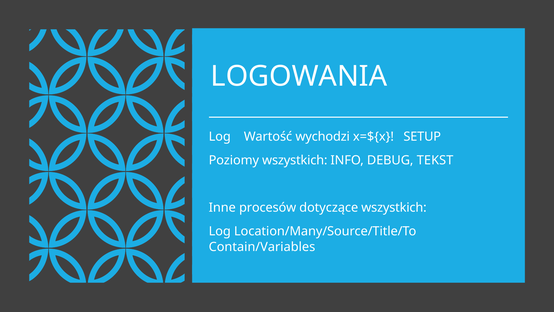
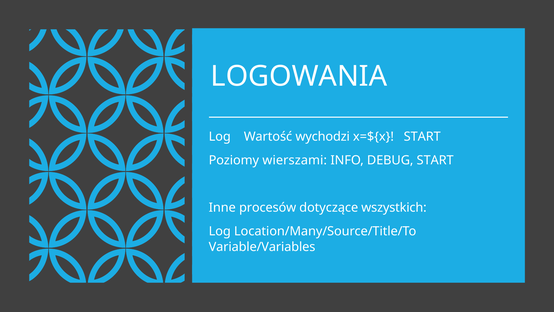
x=${x SETUP: SETUP -> START
Poziomy wszystkich: wszystkich -> wierszami
DEBUG TEKST: TEKST -> START
Contain/Variables: Contain/Variables -> Variable/Variables
